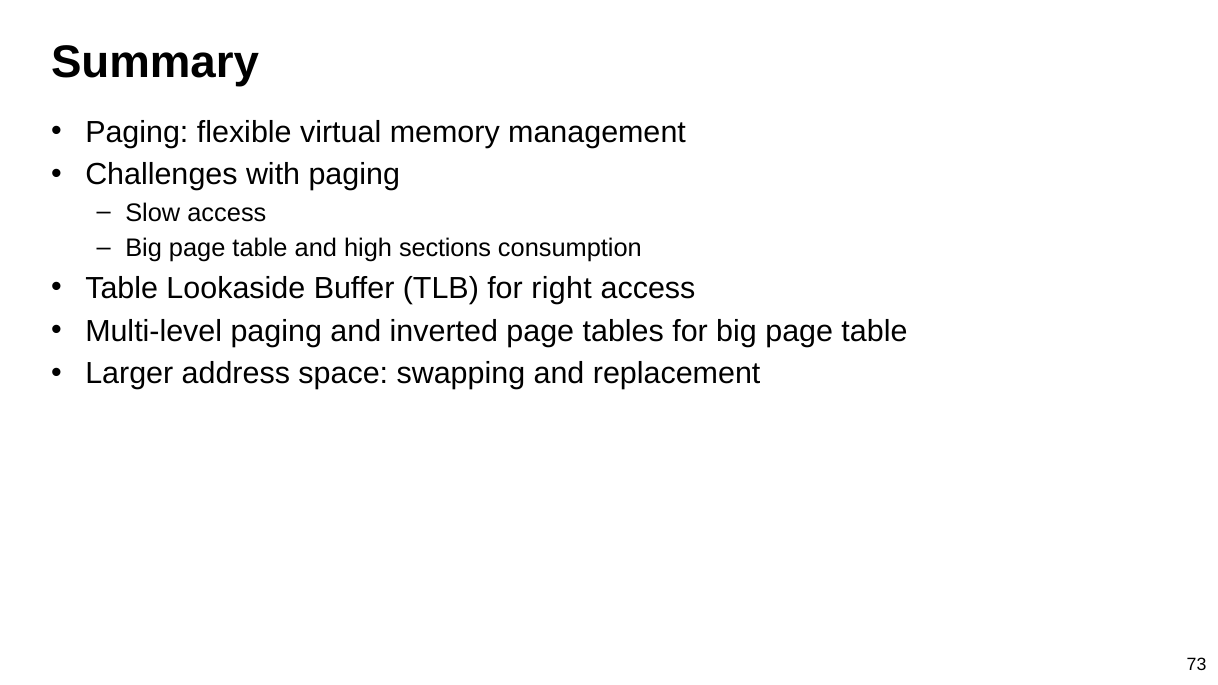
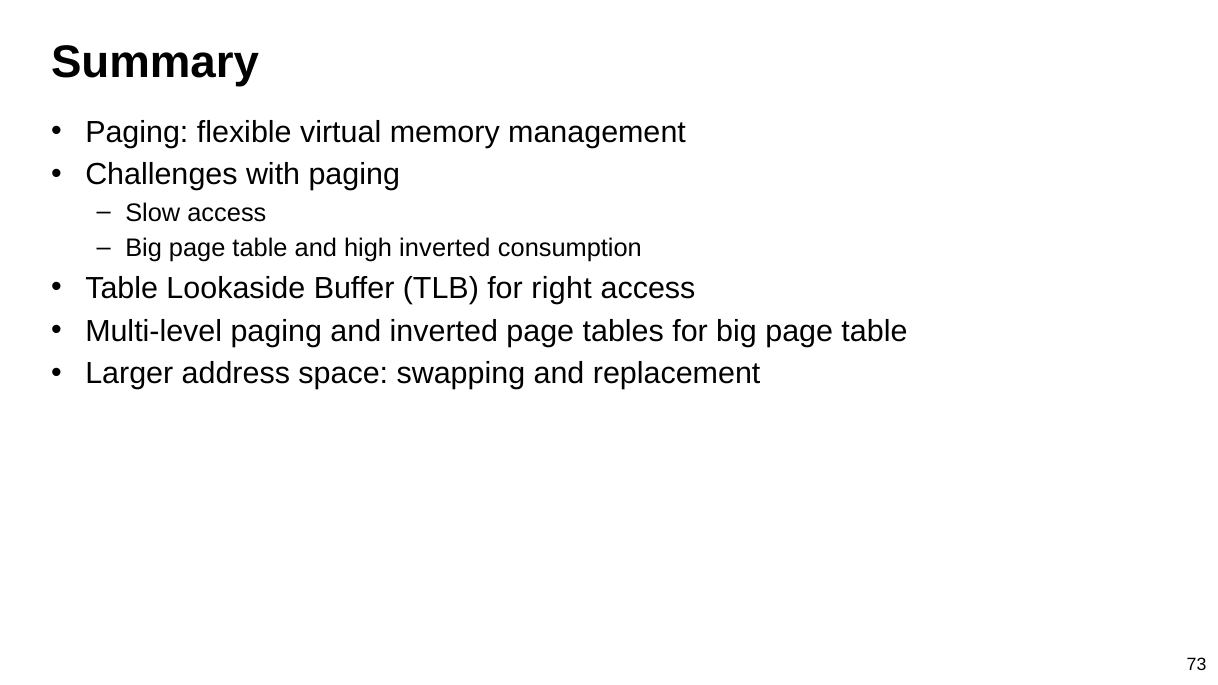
high sections: sections -> inverted
